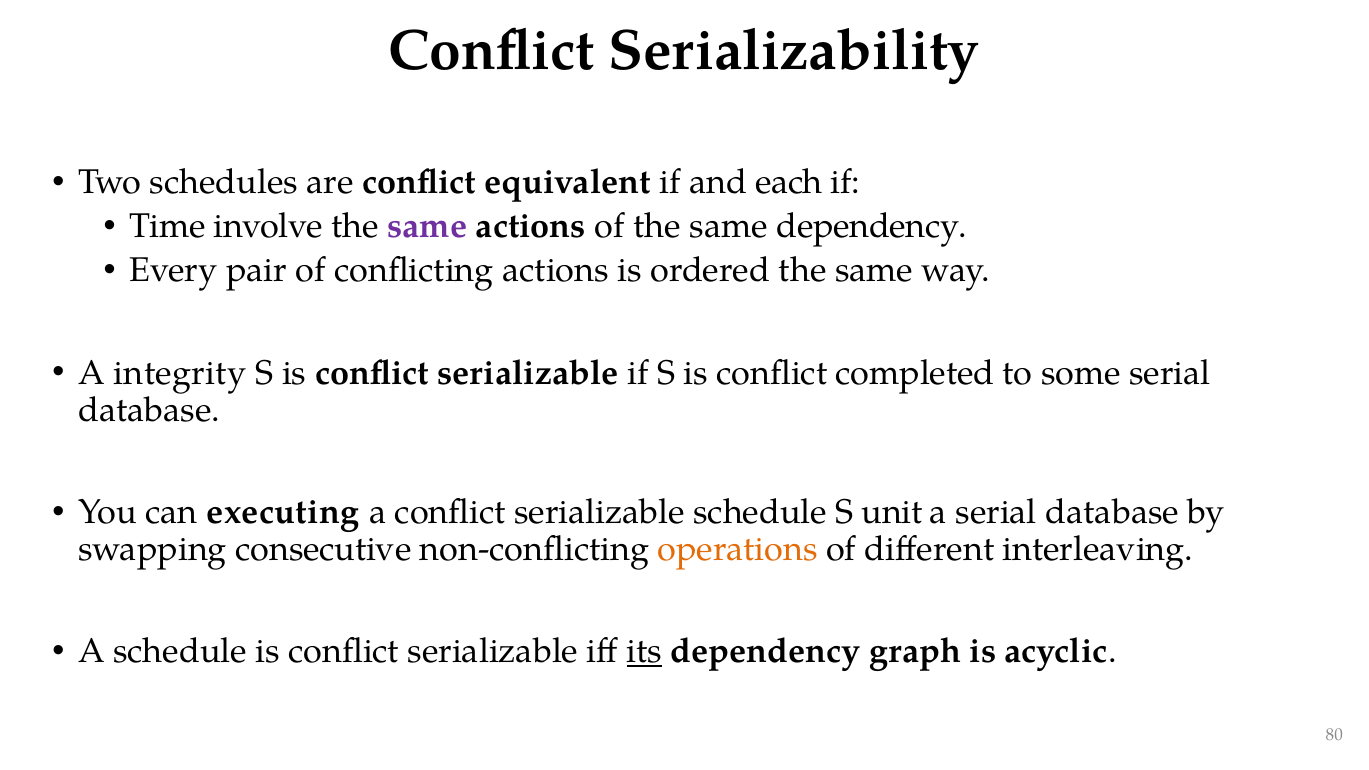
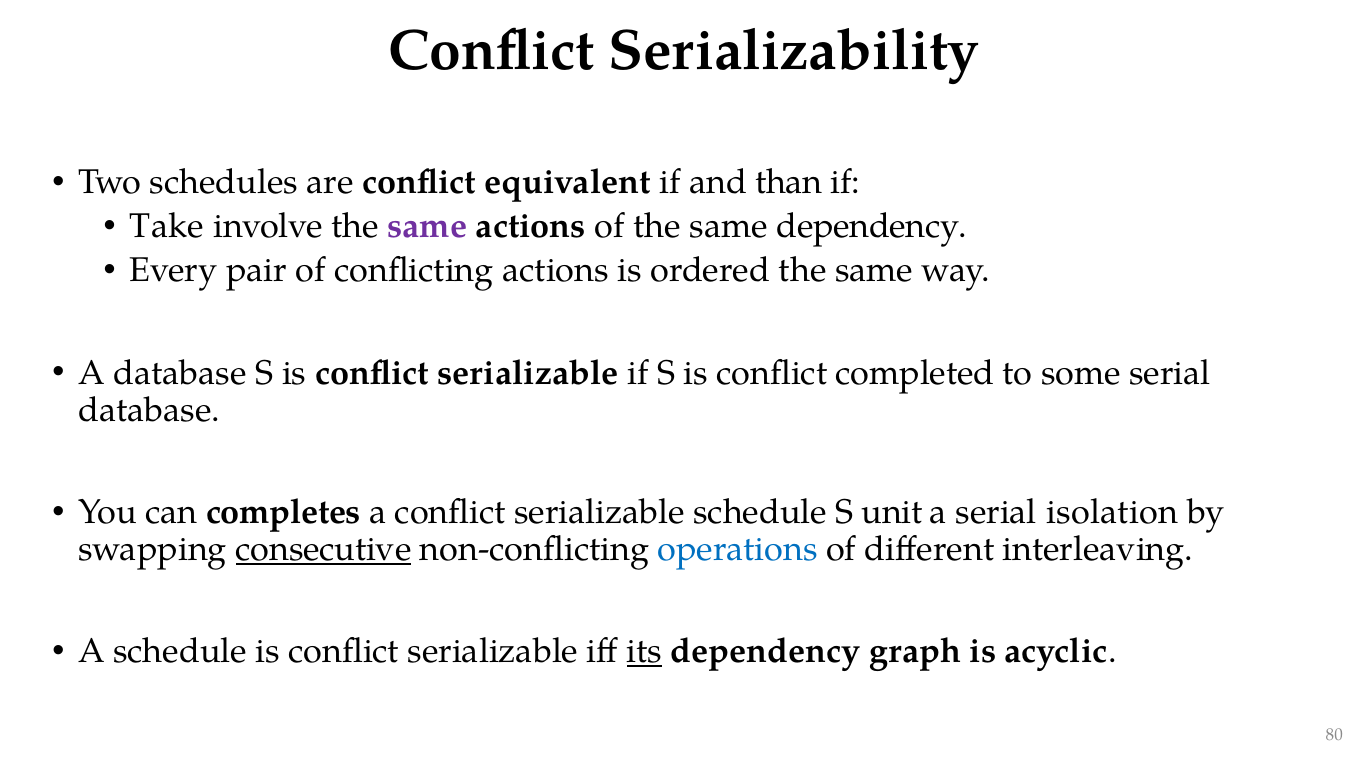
each: each -> than
Time: Time -> Take
A integrity: integrity -> database
executing: executing -> completes
a serial database: database -> isolation
consecutive underline: none -> present
operations colour: orange -> blue
